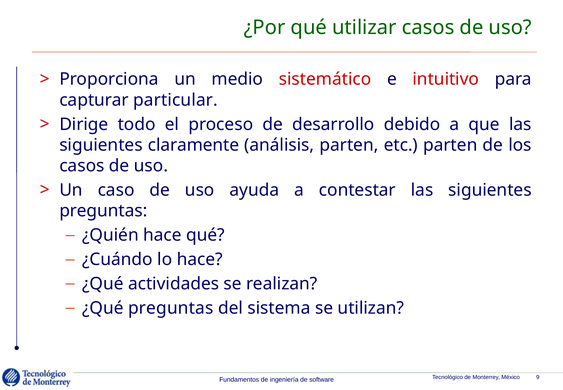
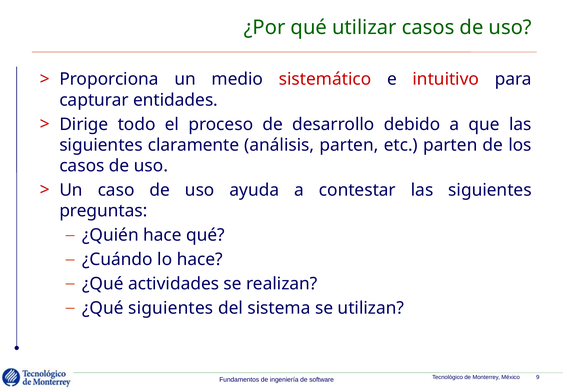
particular: particular -> entidades
¿Qué preguntas: preguntas -> siguientes
